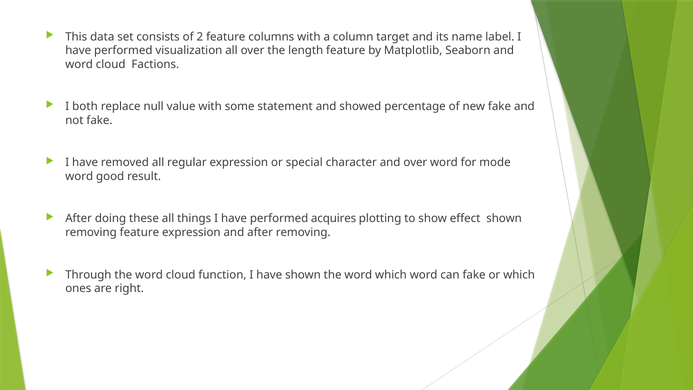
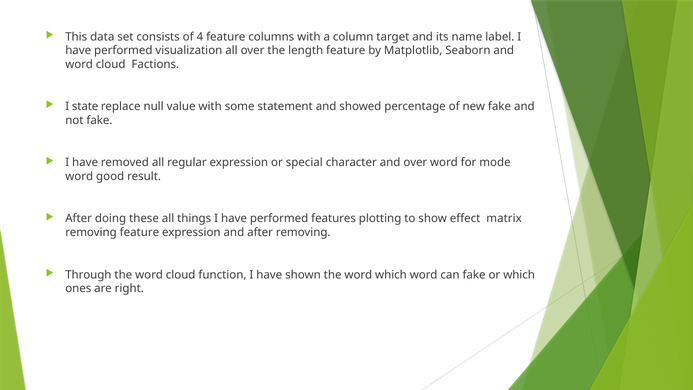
2: 2 -> 4
both: both -> state
acquires: acquires -> features
effect shown: shown -> matrix
